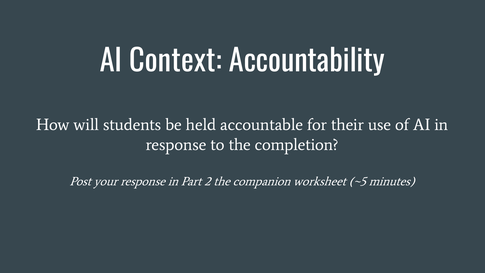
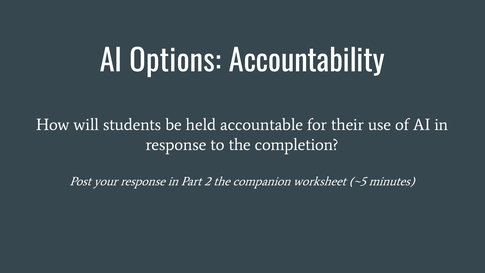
Context: Context -> Options
